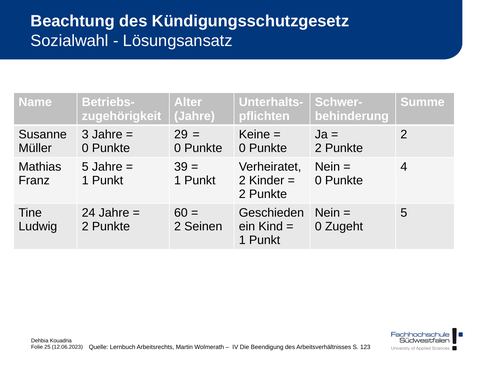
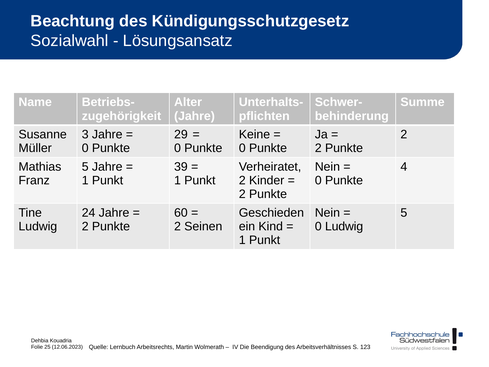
0 Zugeht: Zugeht -> Ludwig
